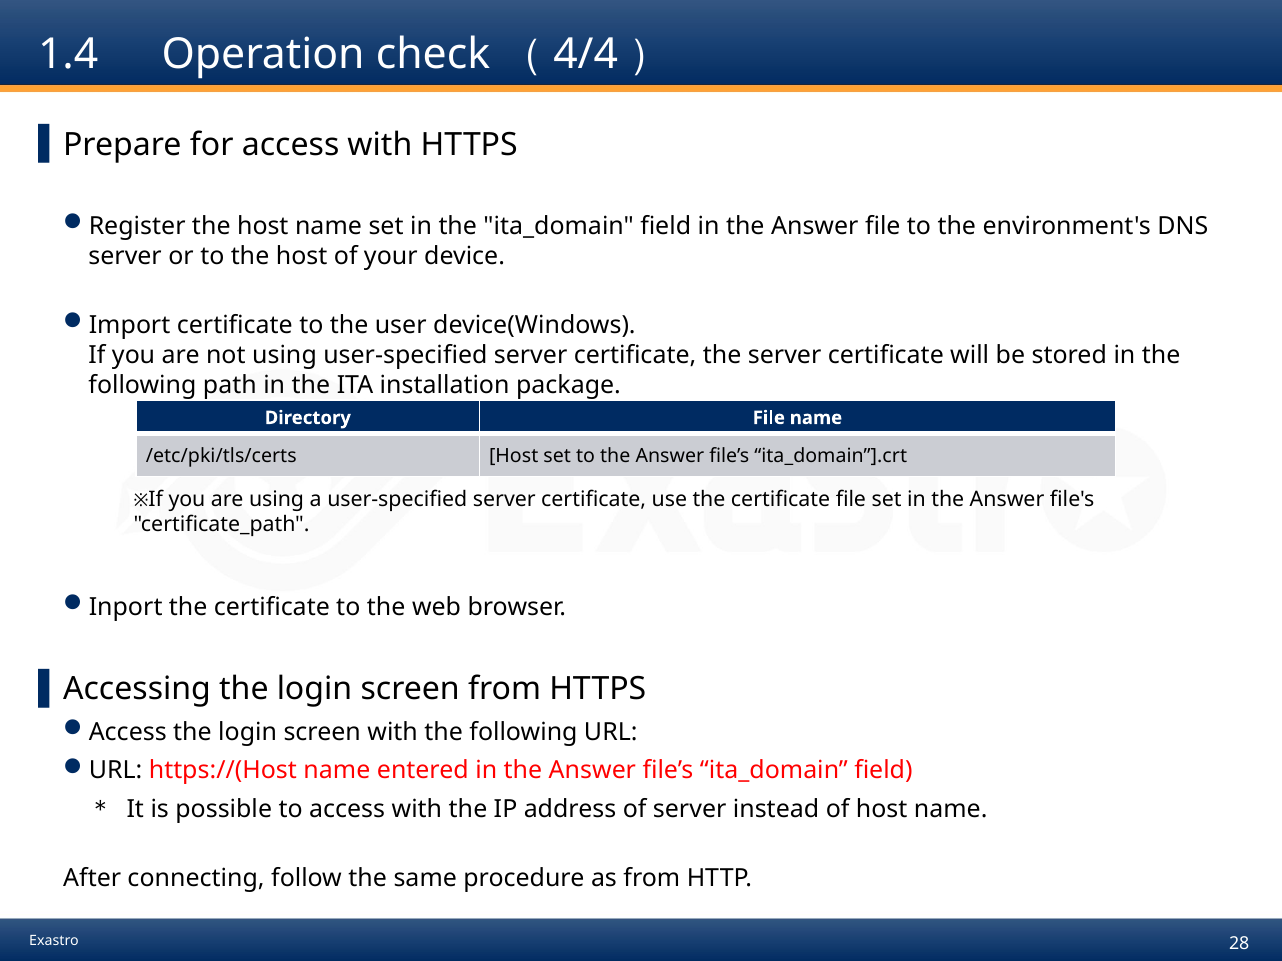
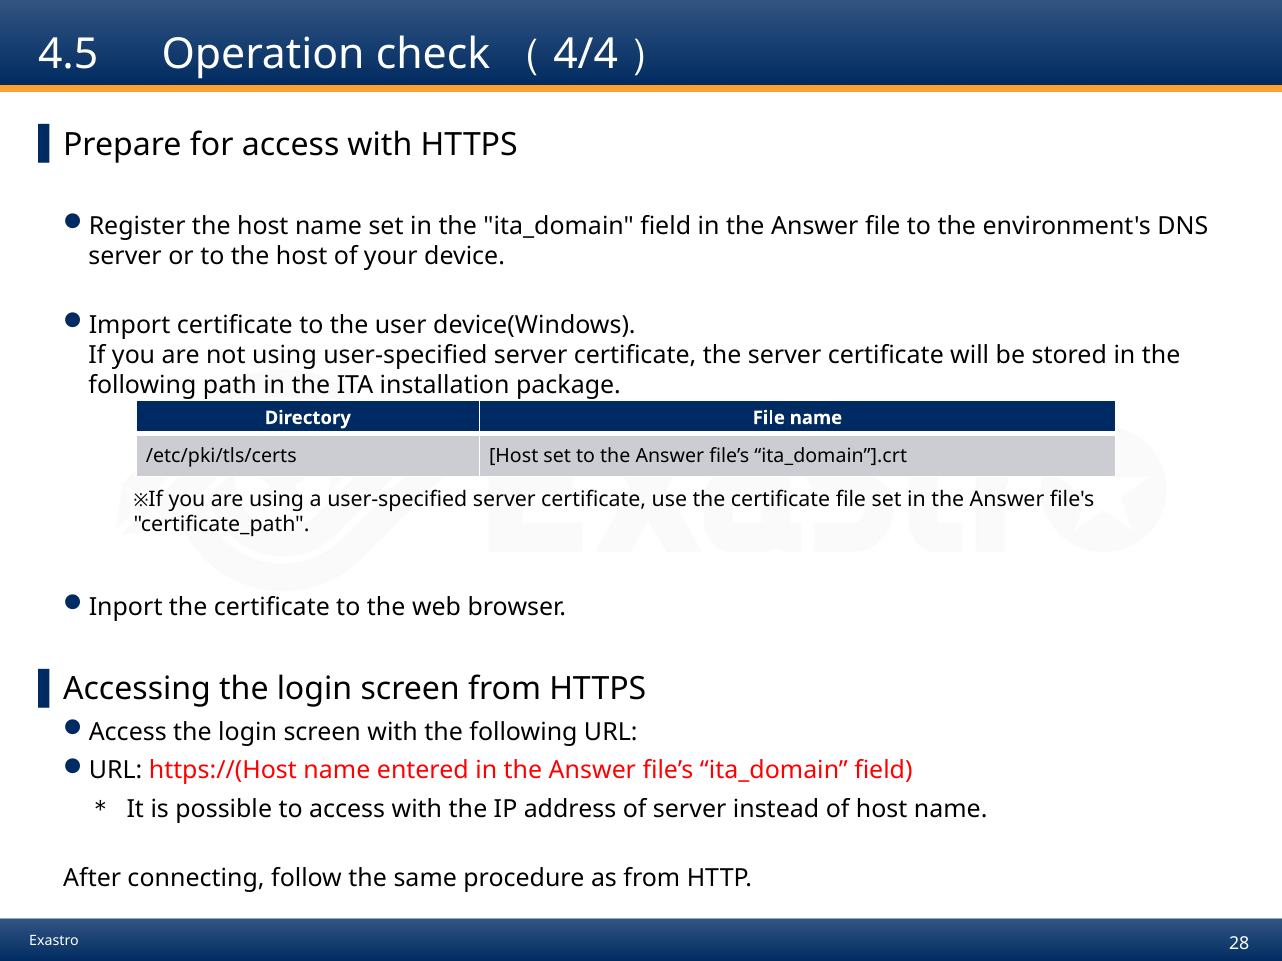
1.4: 1.4 -> 4.5
